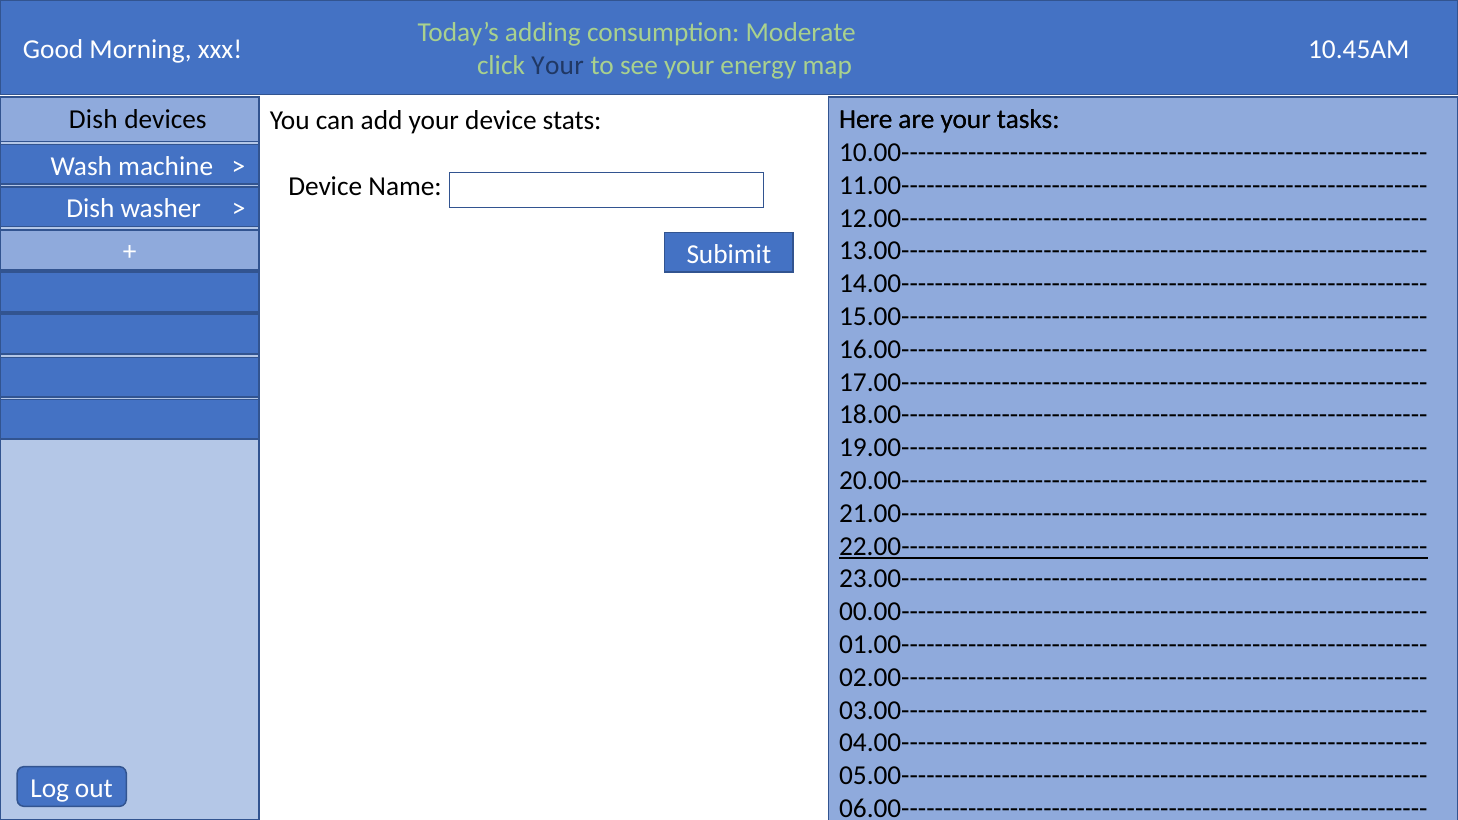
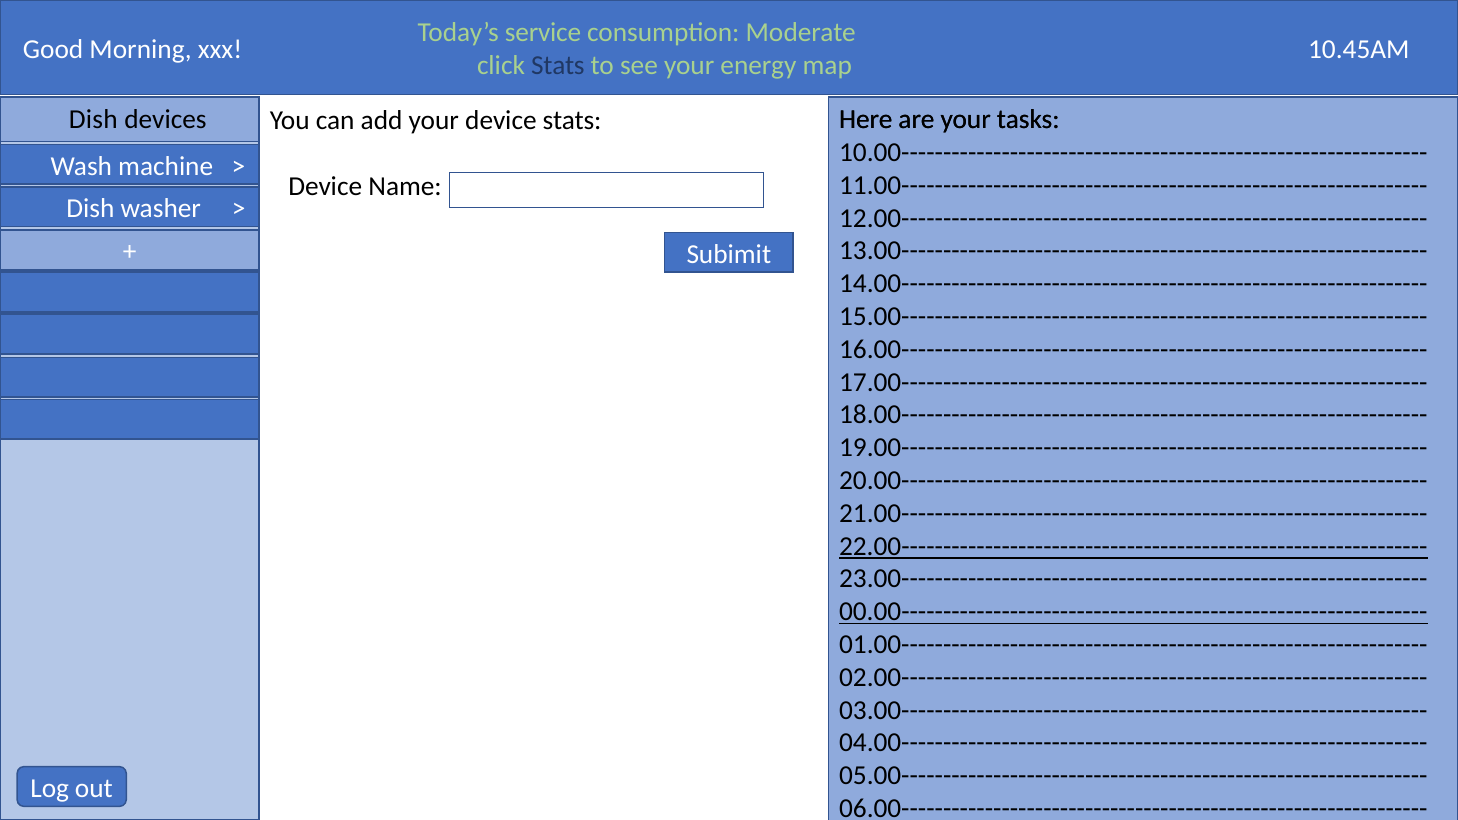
adding: adding -> service
click Your: Your -> Stats
00.00--------------------------------------------------------------- underline: none -> present
